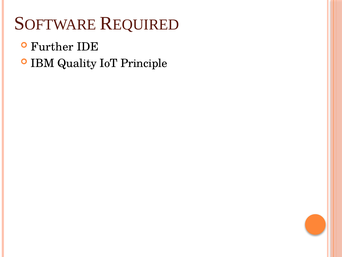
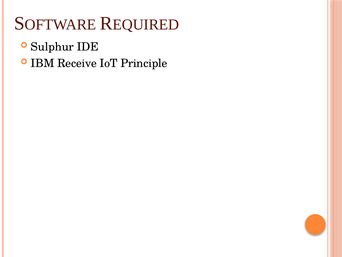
Further: Further -> Sulphur
Quality: Quality -> Receive
